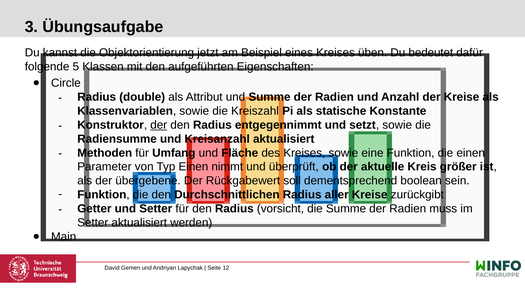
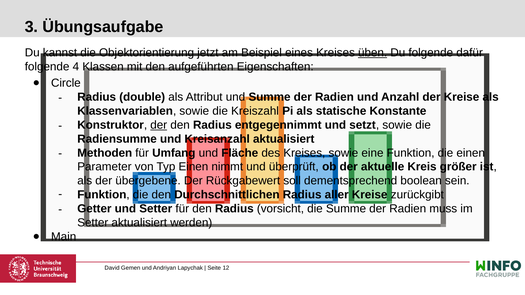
üben underline: none -> present
Du bedeutet: bedeutet -> folgende
5: 5 -> 4
